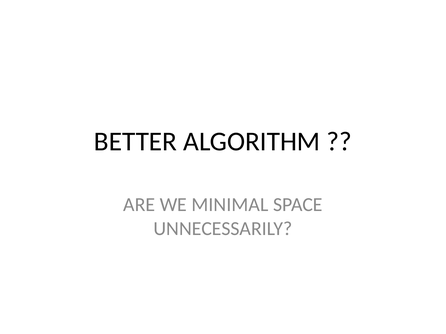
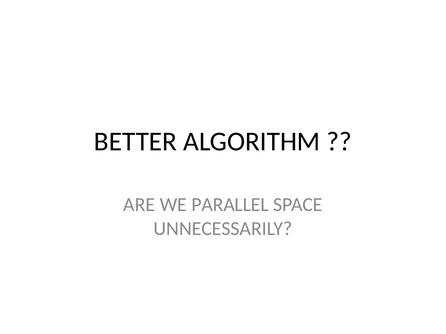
MINIMAL: MINIMAL -> PARALLEL
